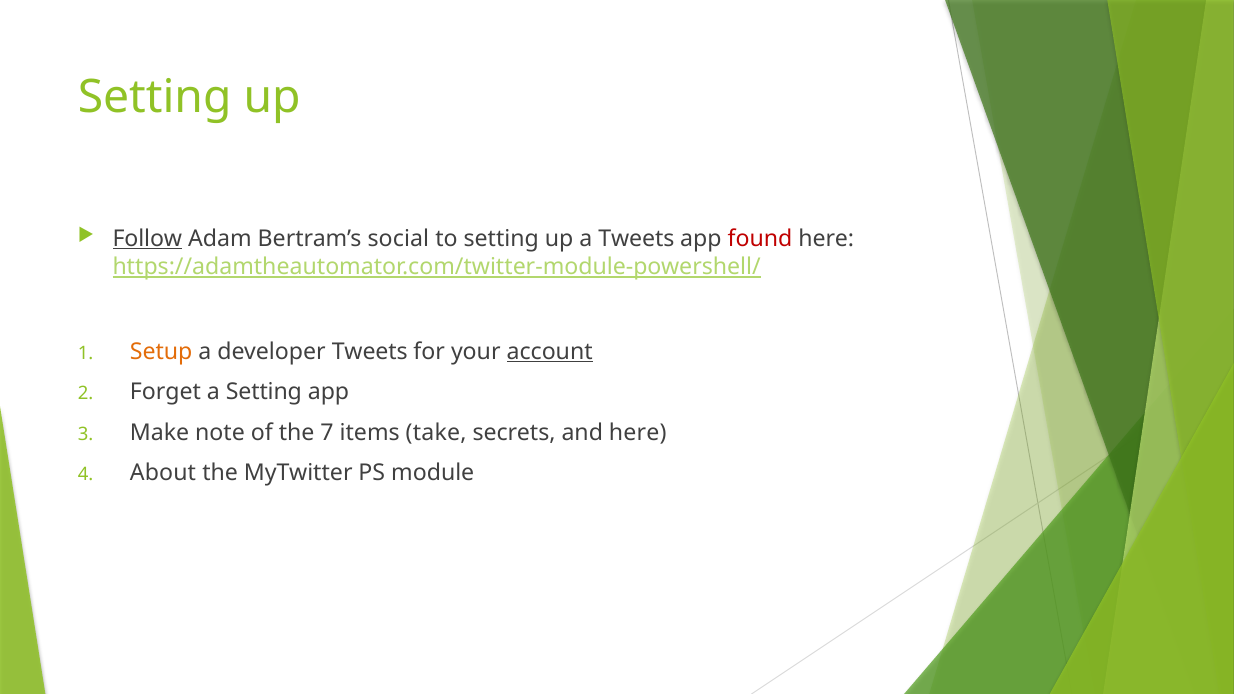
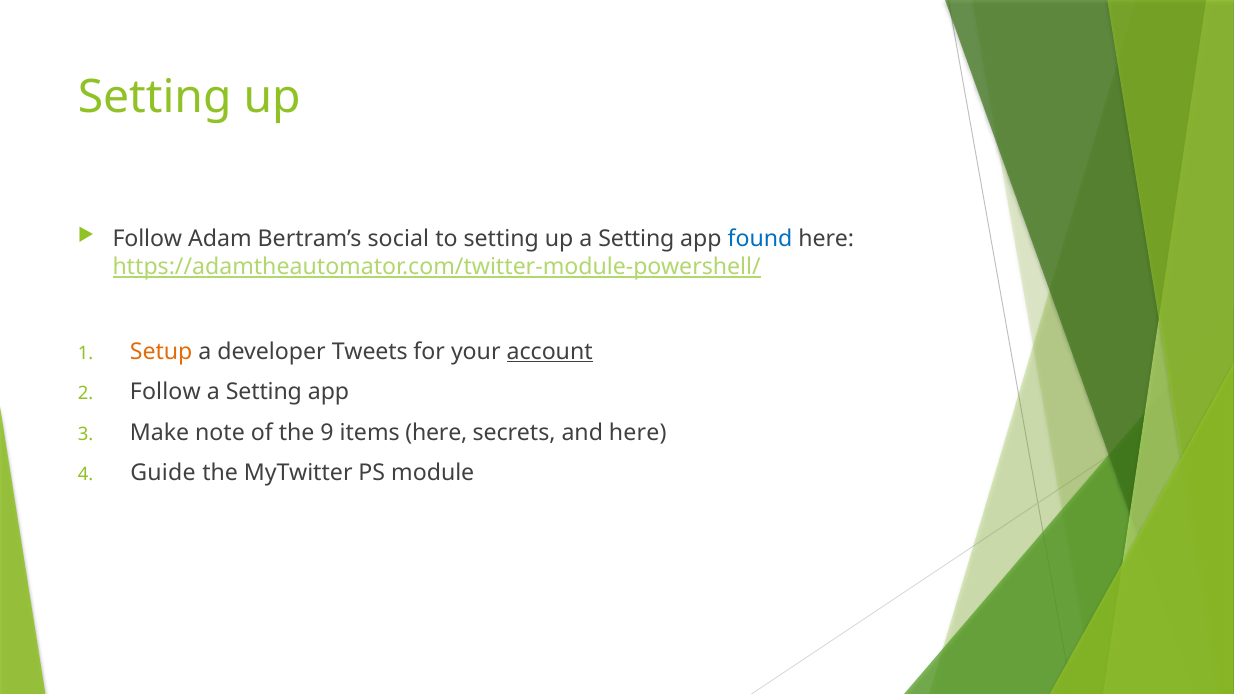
Follow at (147, 239) underline: present -> none
up a Tweets: Tweets -> Setting
found colour: red -> blue
Forget at (165, 392): Forget -> Follow
7: 7 -> 9
items take: take -> here
About: About -> Guide
